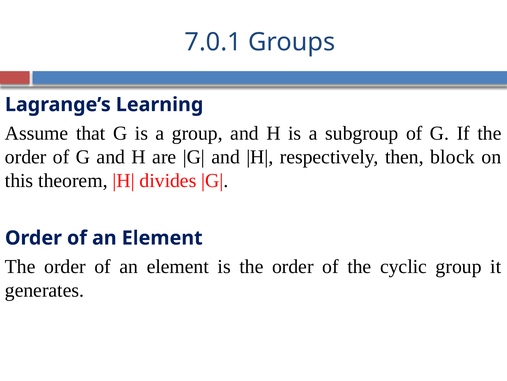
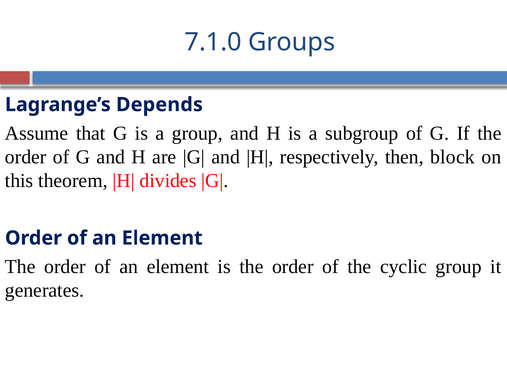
7.0.1: 7.0.1 -> 7.1.0
Learning: Learning -> Depends
